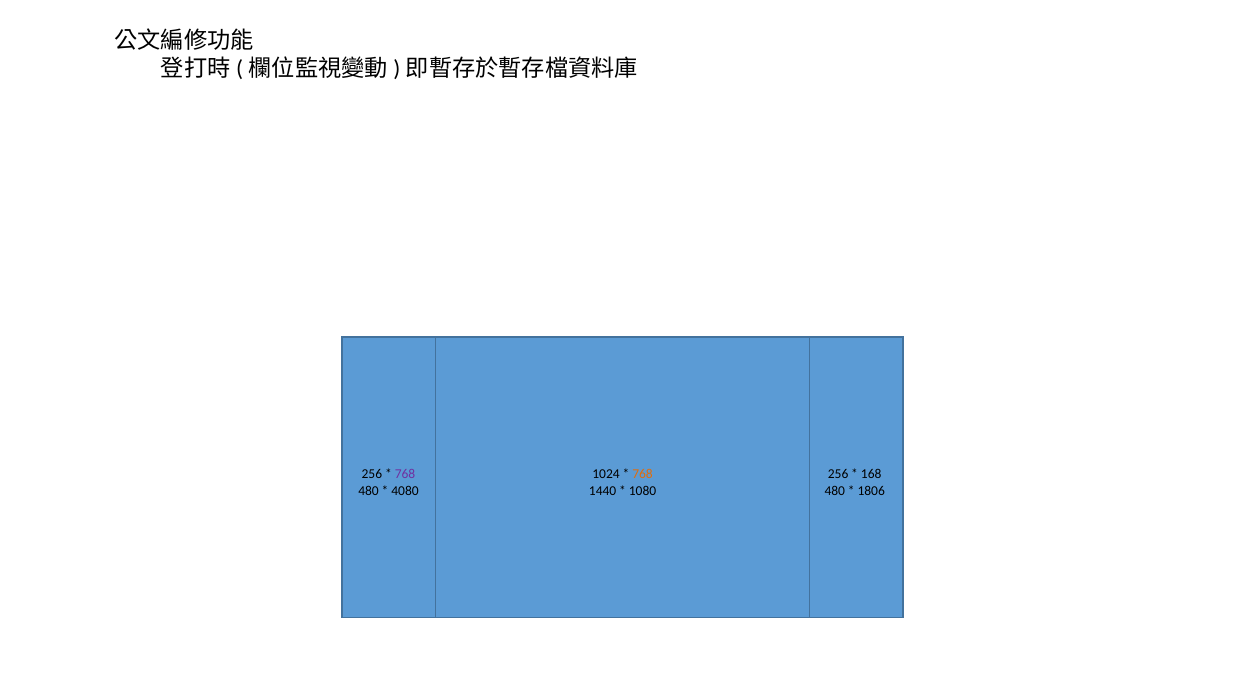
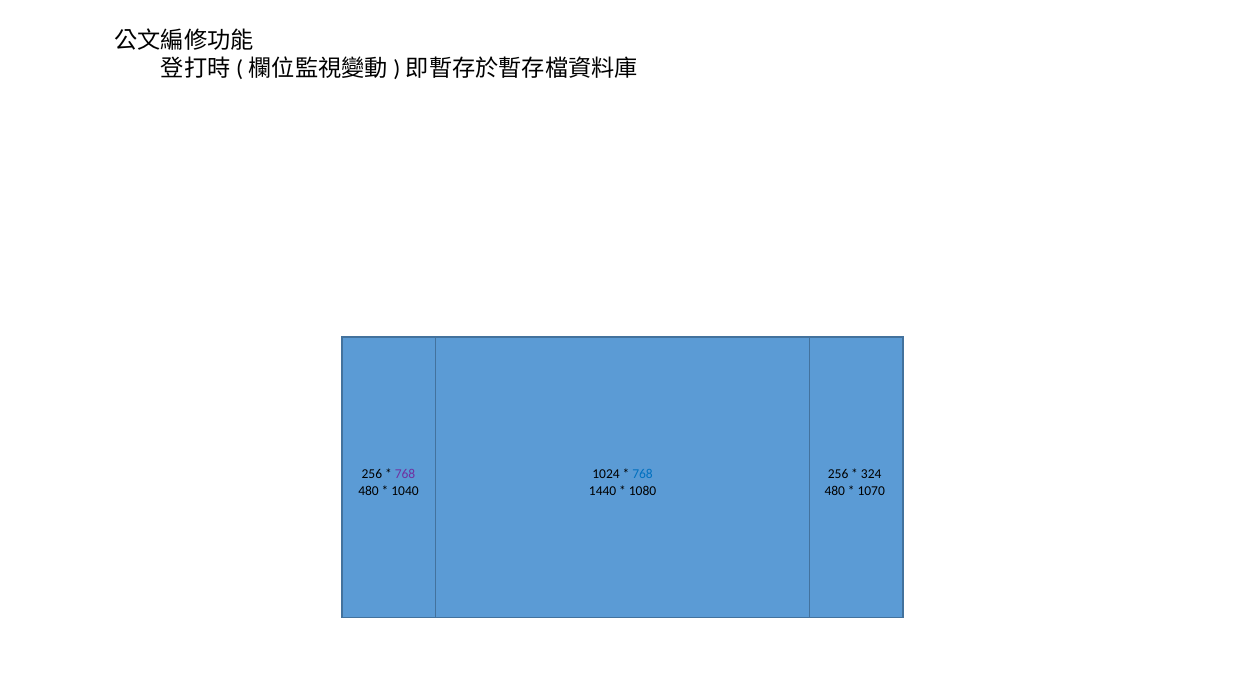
768 at (643, 474) colour: orange -> blue
168: 168 -> 324
4080: 4080 -> 1040
1806: 1806 -> 1070
